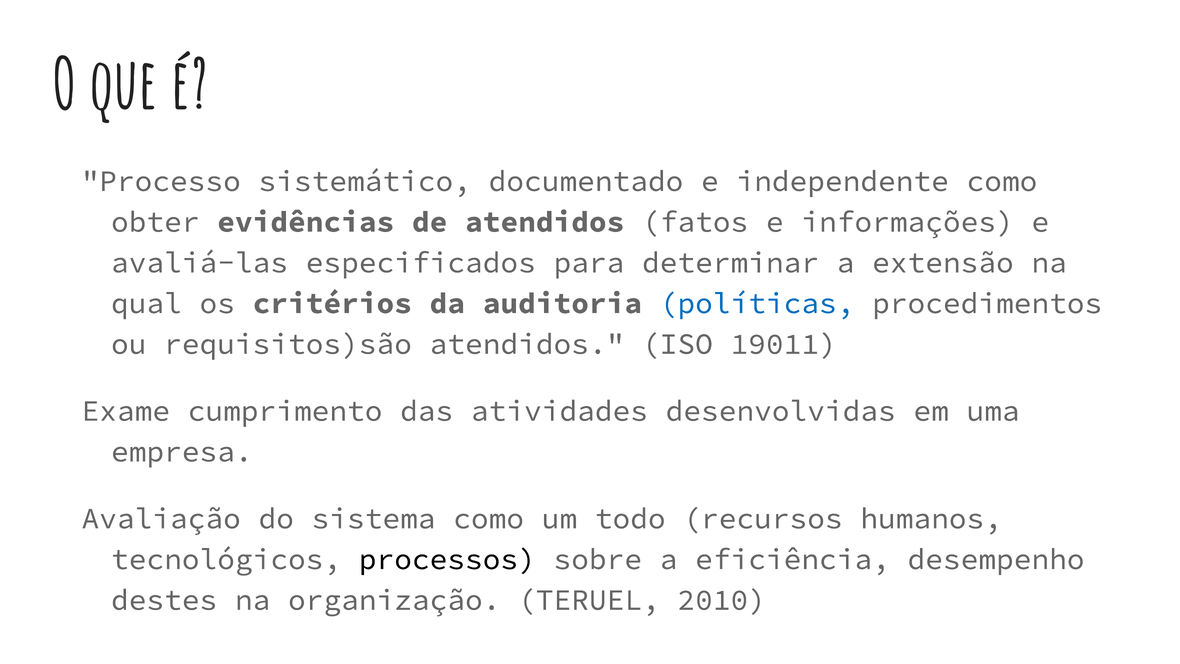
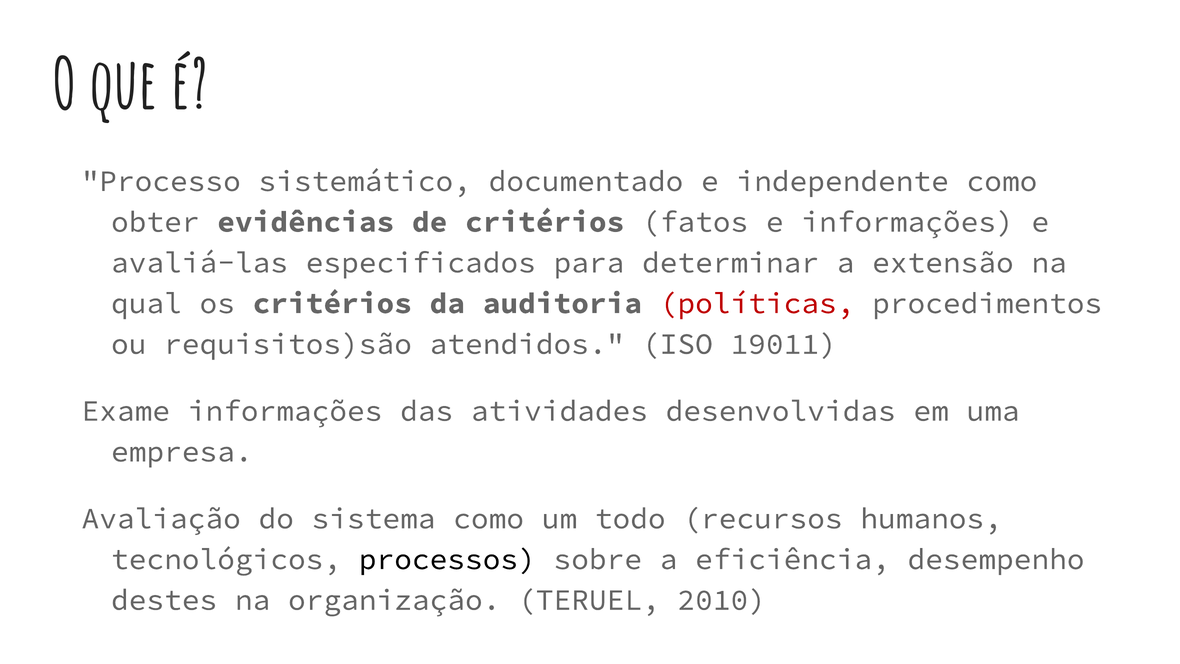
de atendidos: atendidos -> critérios
políticas colour: blue -> red
Exame cumprimento: cumprimento -> informações
